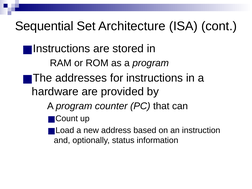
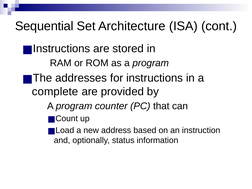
hardware: hardware -> complete
